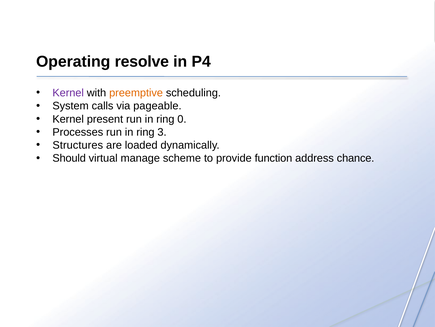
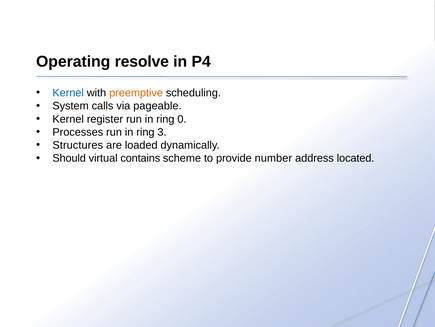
Kernel at (68, 93) colour: purple -> blue
present: present -> register
manage: manage -> contains
function: function -> number
chance: chance -> located
